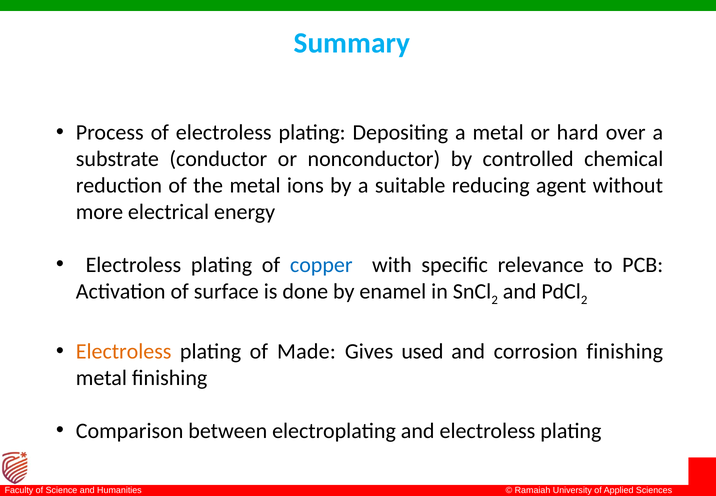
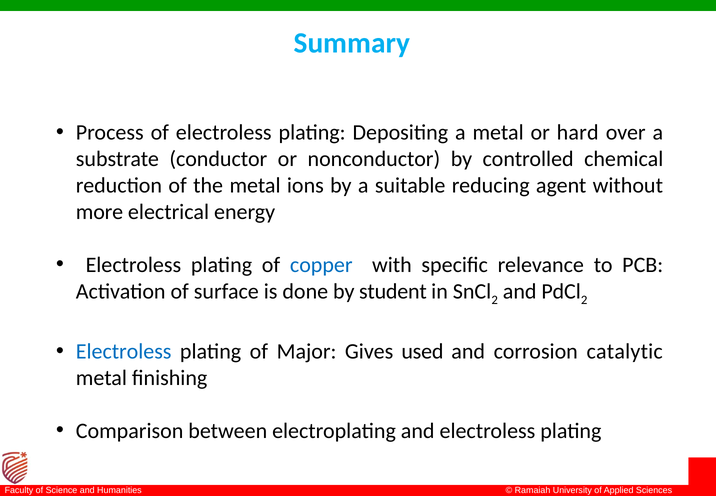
enamel: enamel -> student
Electroless at (124, 351) colour: orange -> blue
Made: Made -> Major
corrosion finishing: finishing -> catalytic
